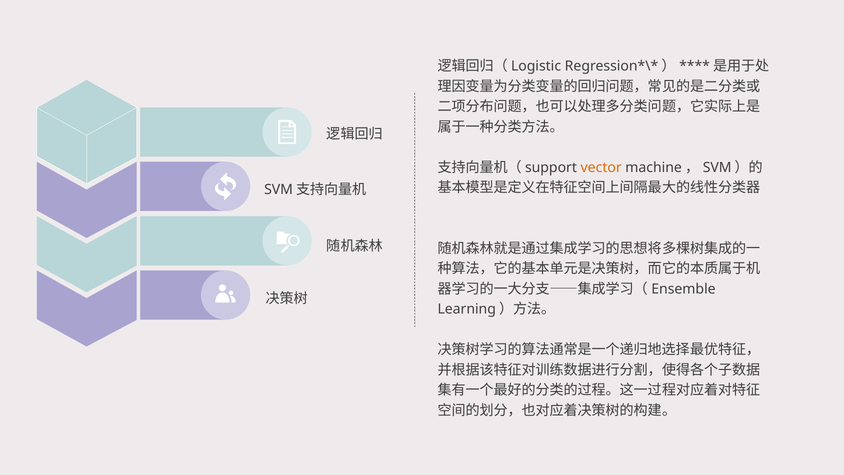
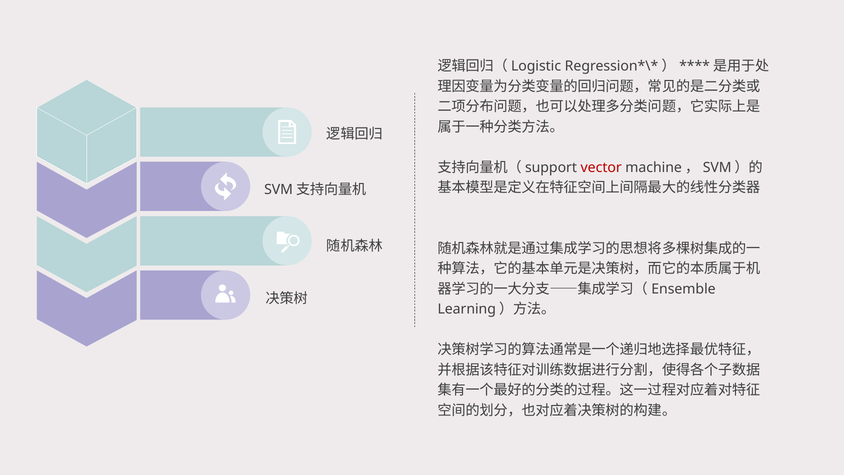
vector colour: orange -> red
